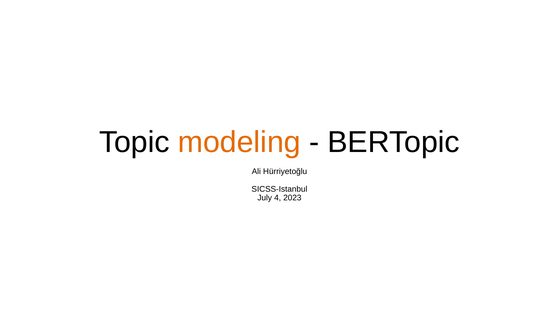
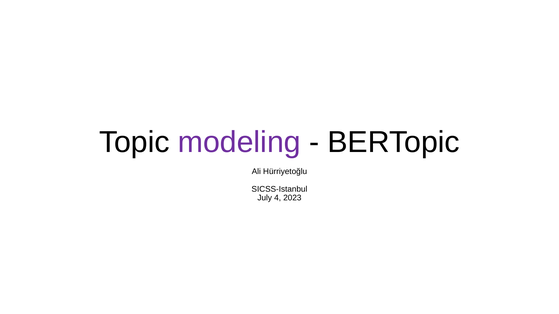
modeling colour: orange -> purple
